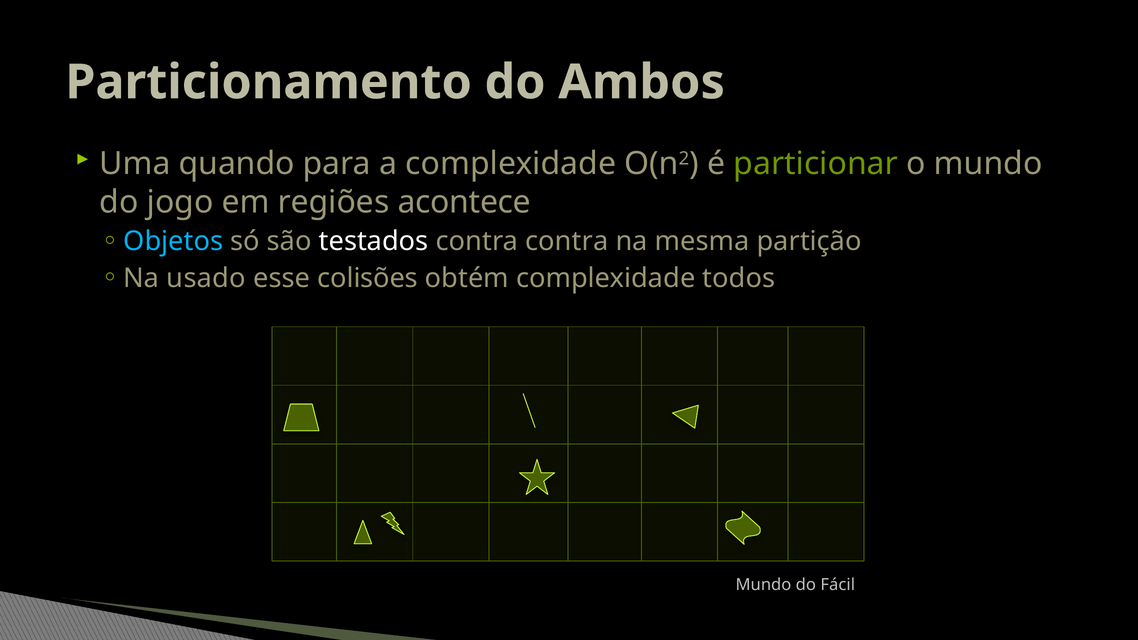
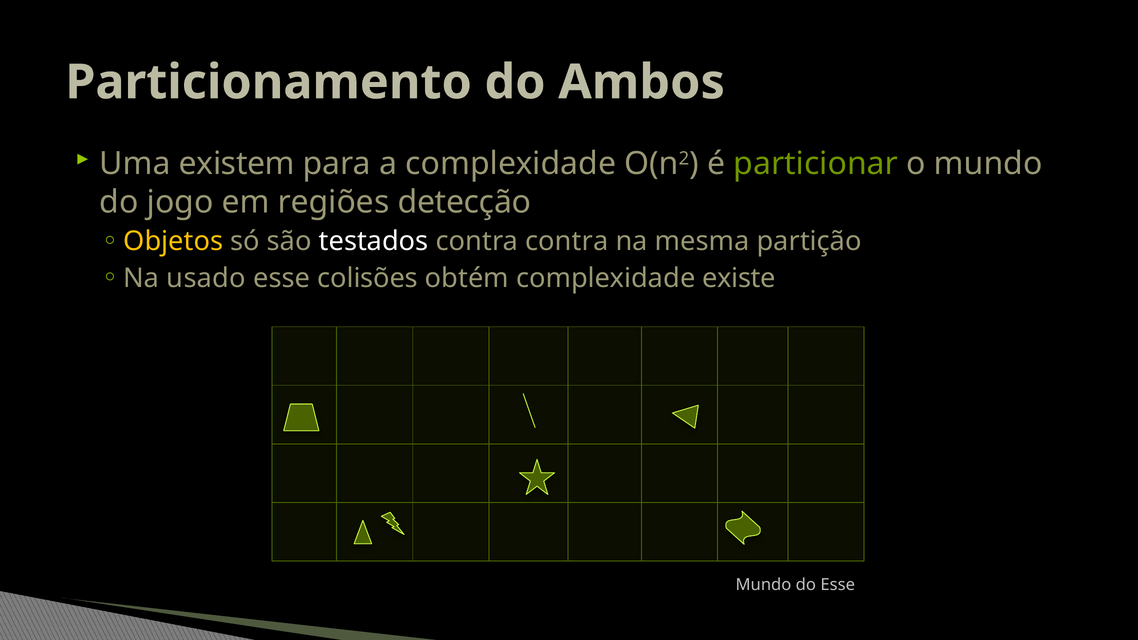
quando: quando -> existem
acontece: acontece -> detecção
Objetos colour: light blue -> yellow
todos: todos -> existe
do Fácil: Fácil -> Esse
